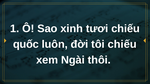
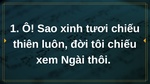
quốc: quốc -> thiên
